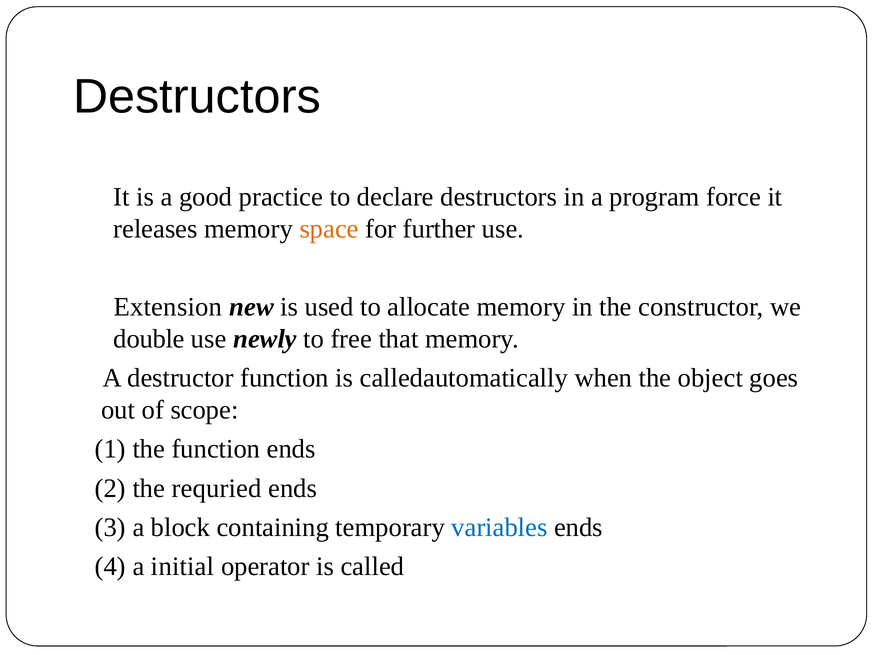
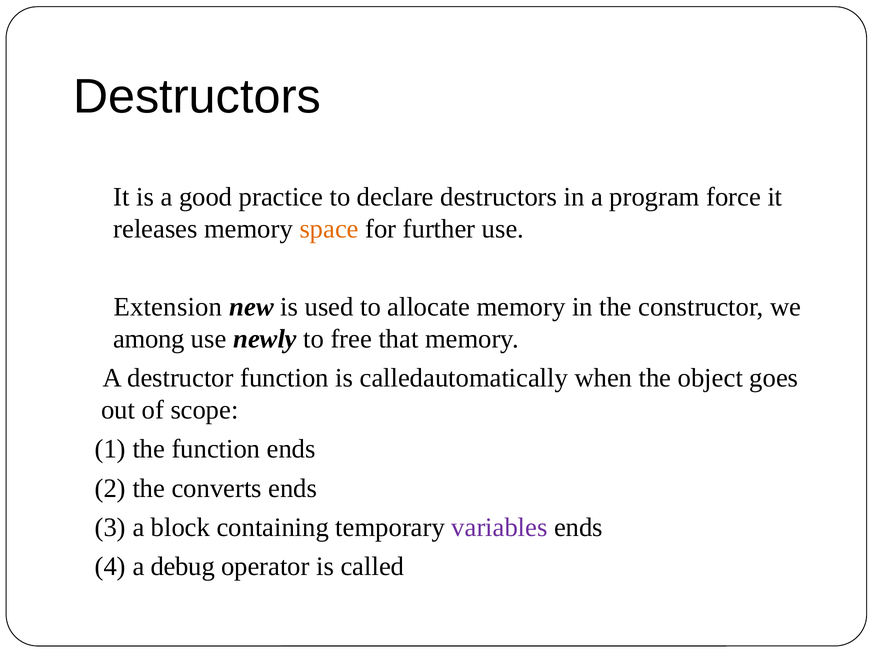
double: double -> among
requried: requried -> converts
variables colour: blue -> purple
initial: initial -> debug
